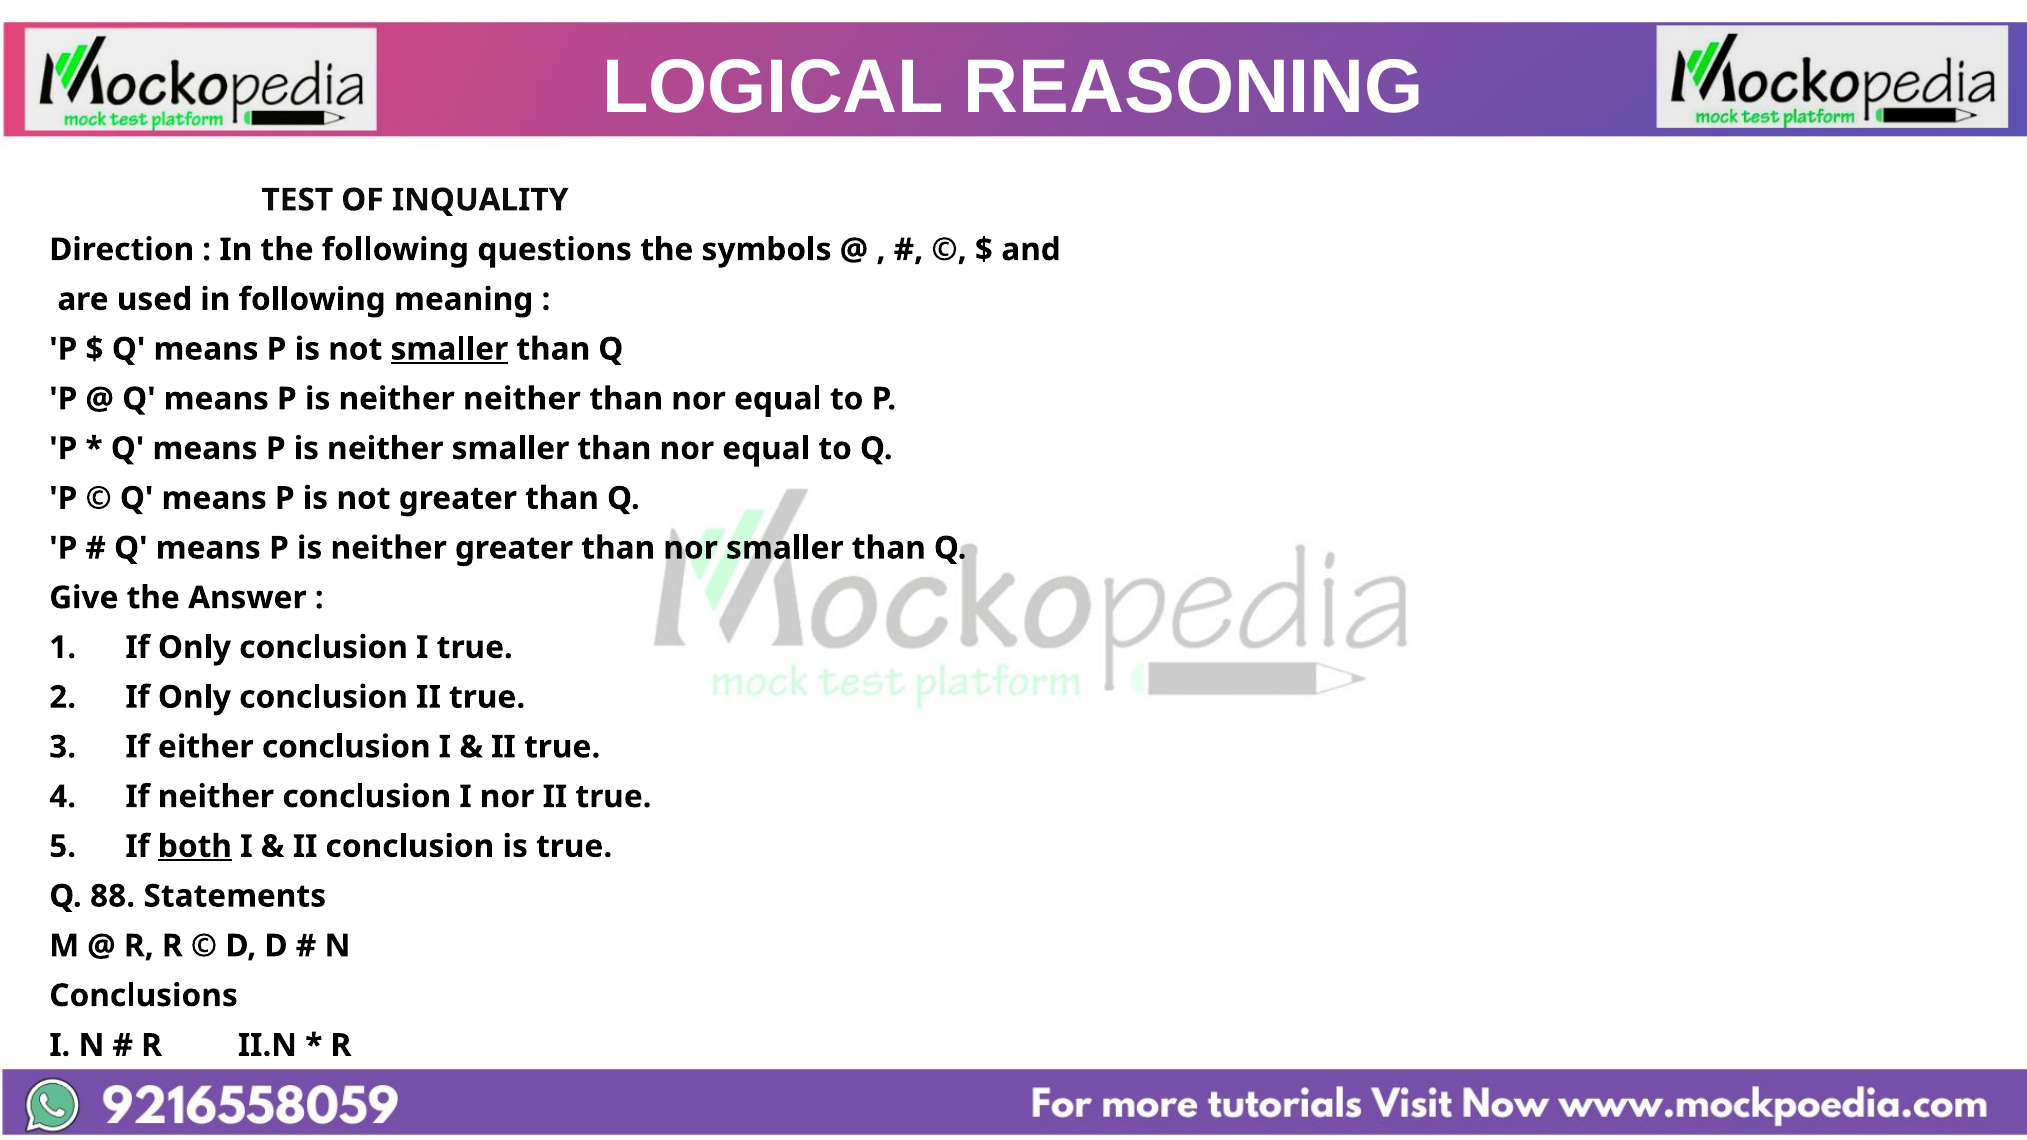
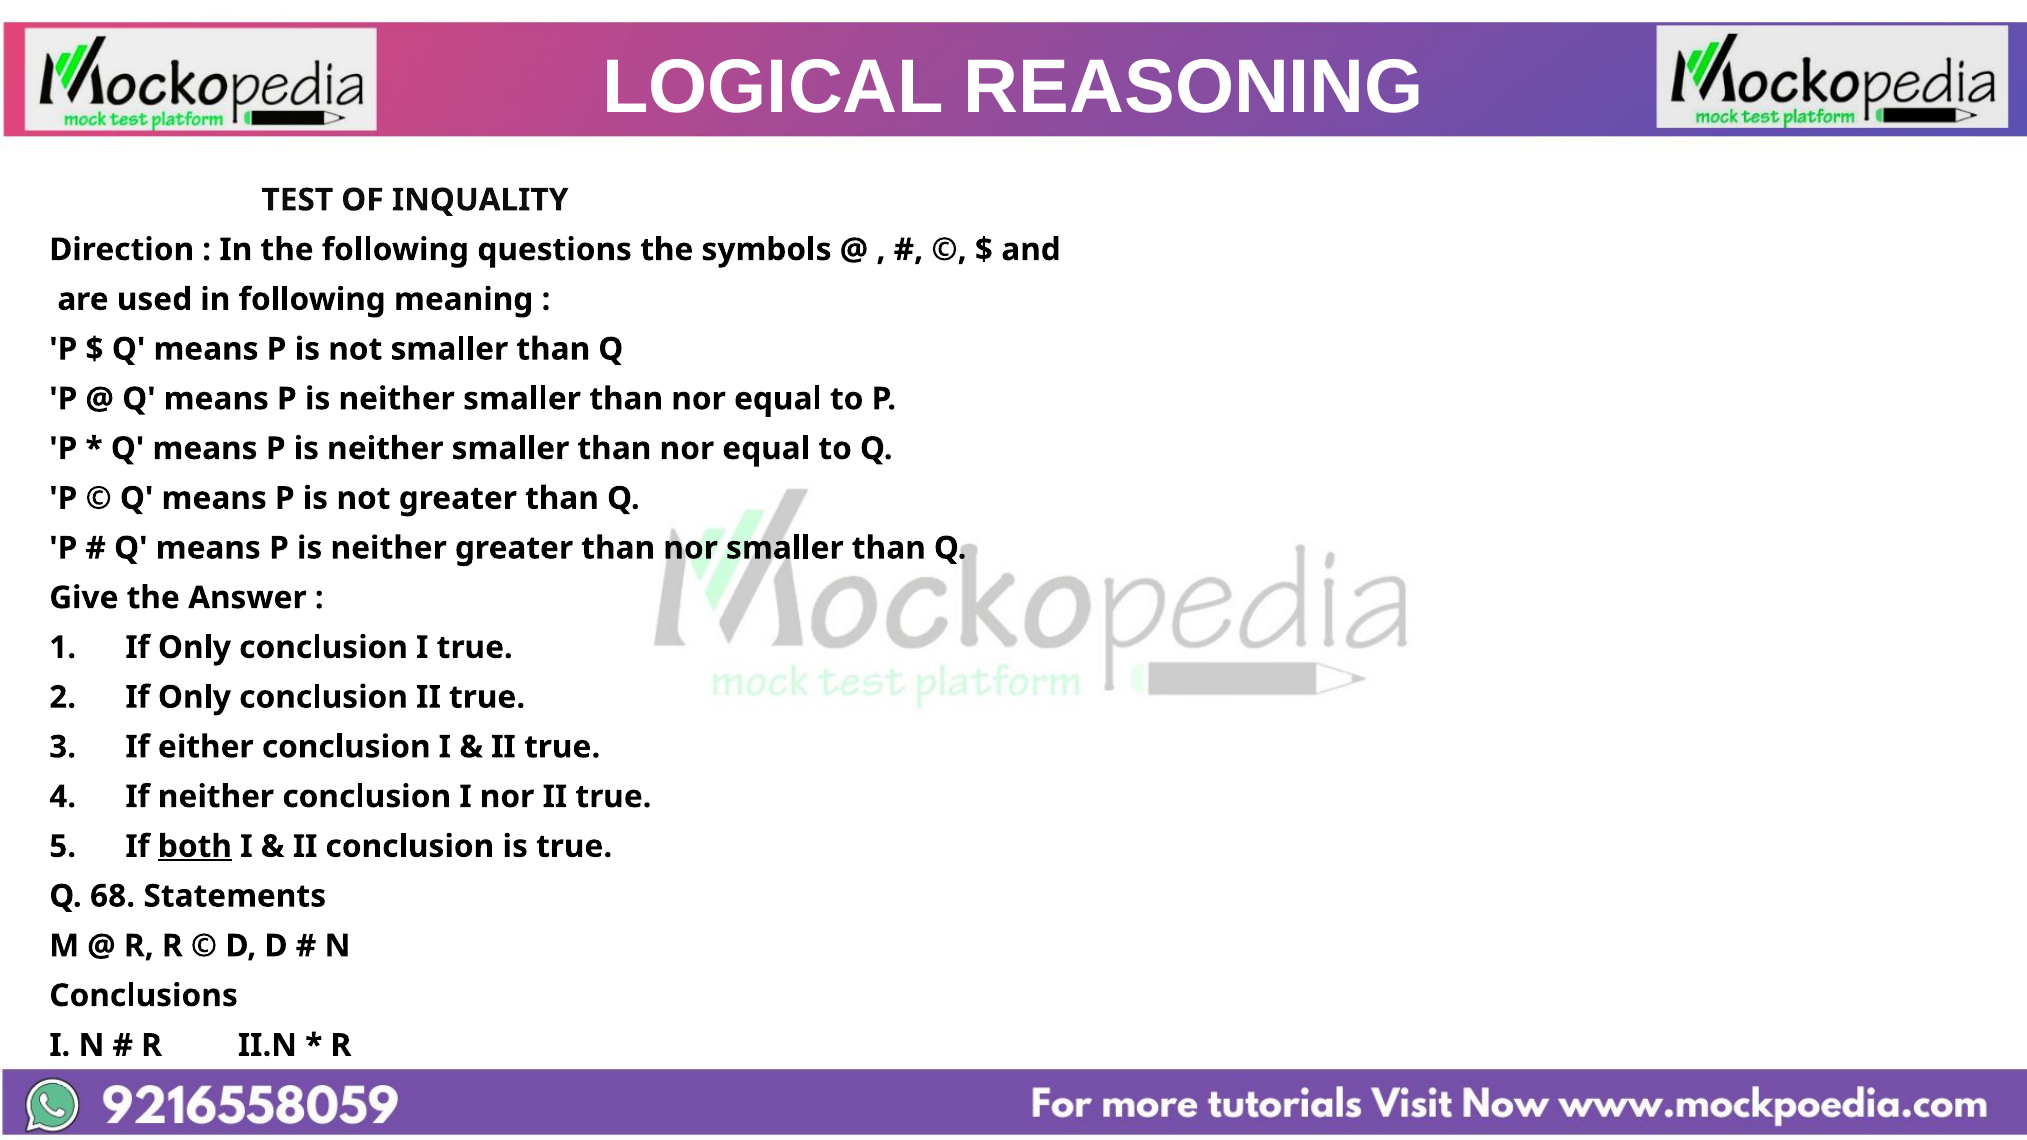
smaller at (449, 349) underline: present -> none
neither at (522, 399): neither -> smaller
88: 88 -> 68
